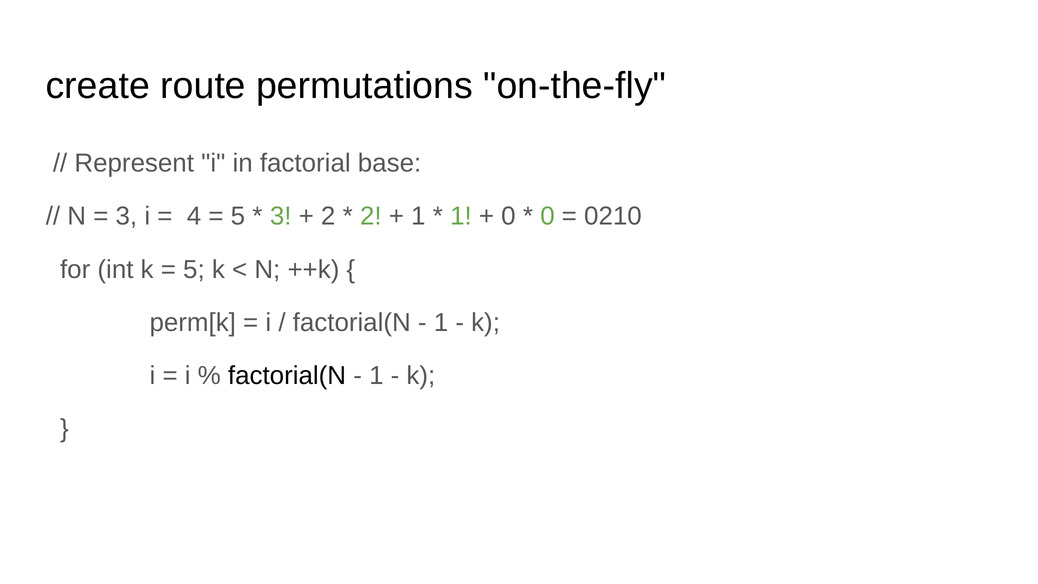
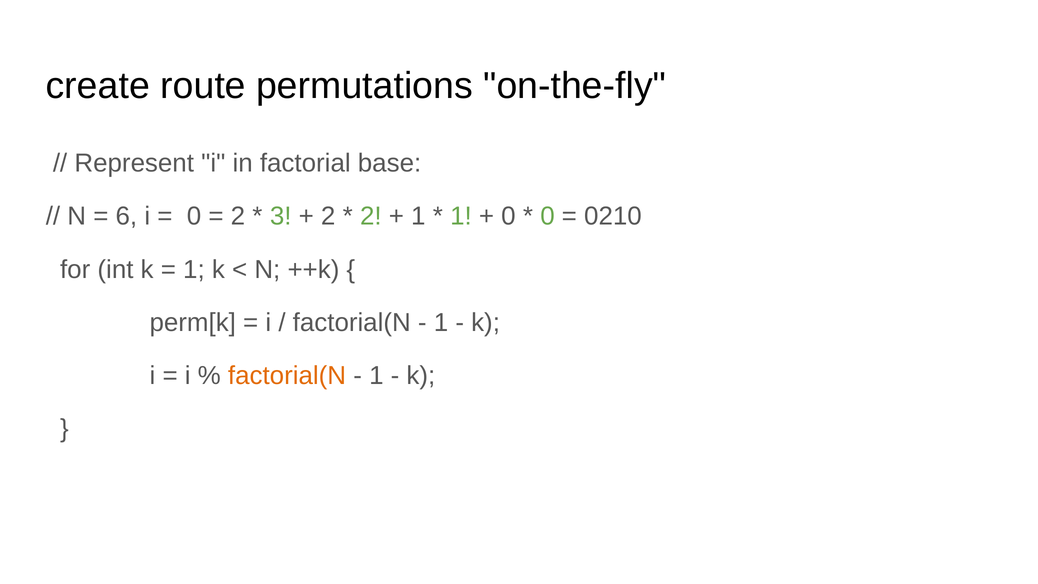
3 at (126, 216): 3 -> 6
4 at (194, 216): 4 -> 0
5 at (238, 216): 5 -> 2
5 at (194, 269): 5 -> 1
factorial(N at (287, 376) colour: black -> orange
